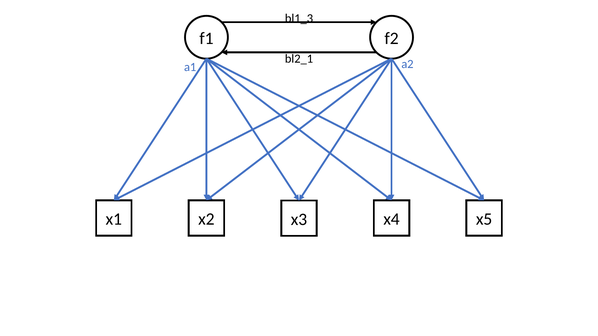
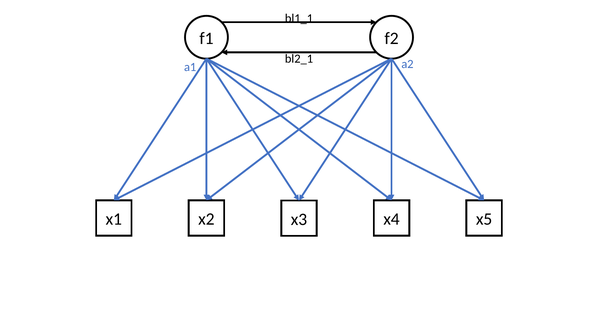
bl1_3: bl1_3 -> bl1_1
